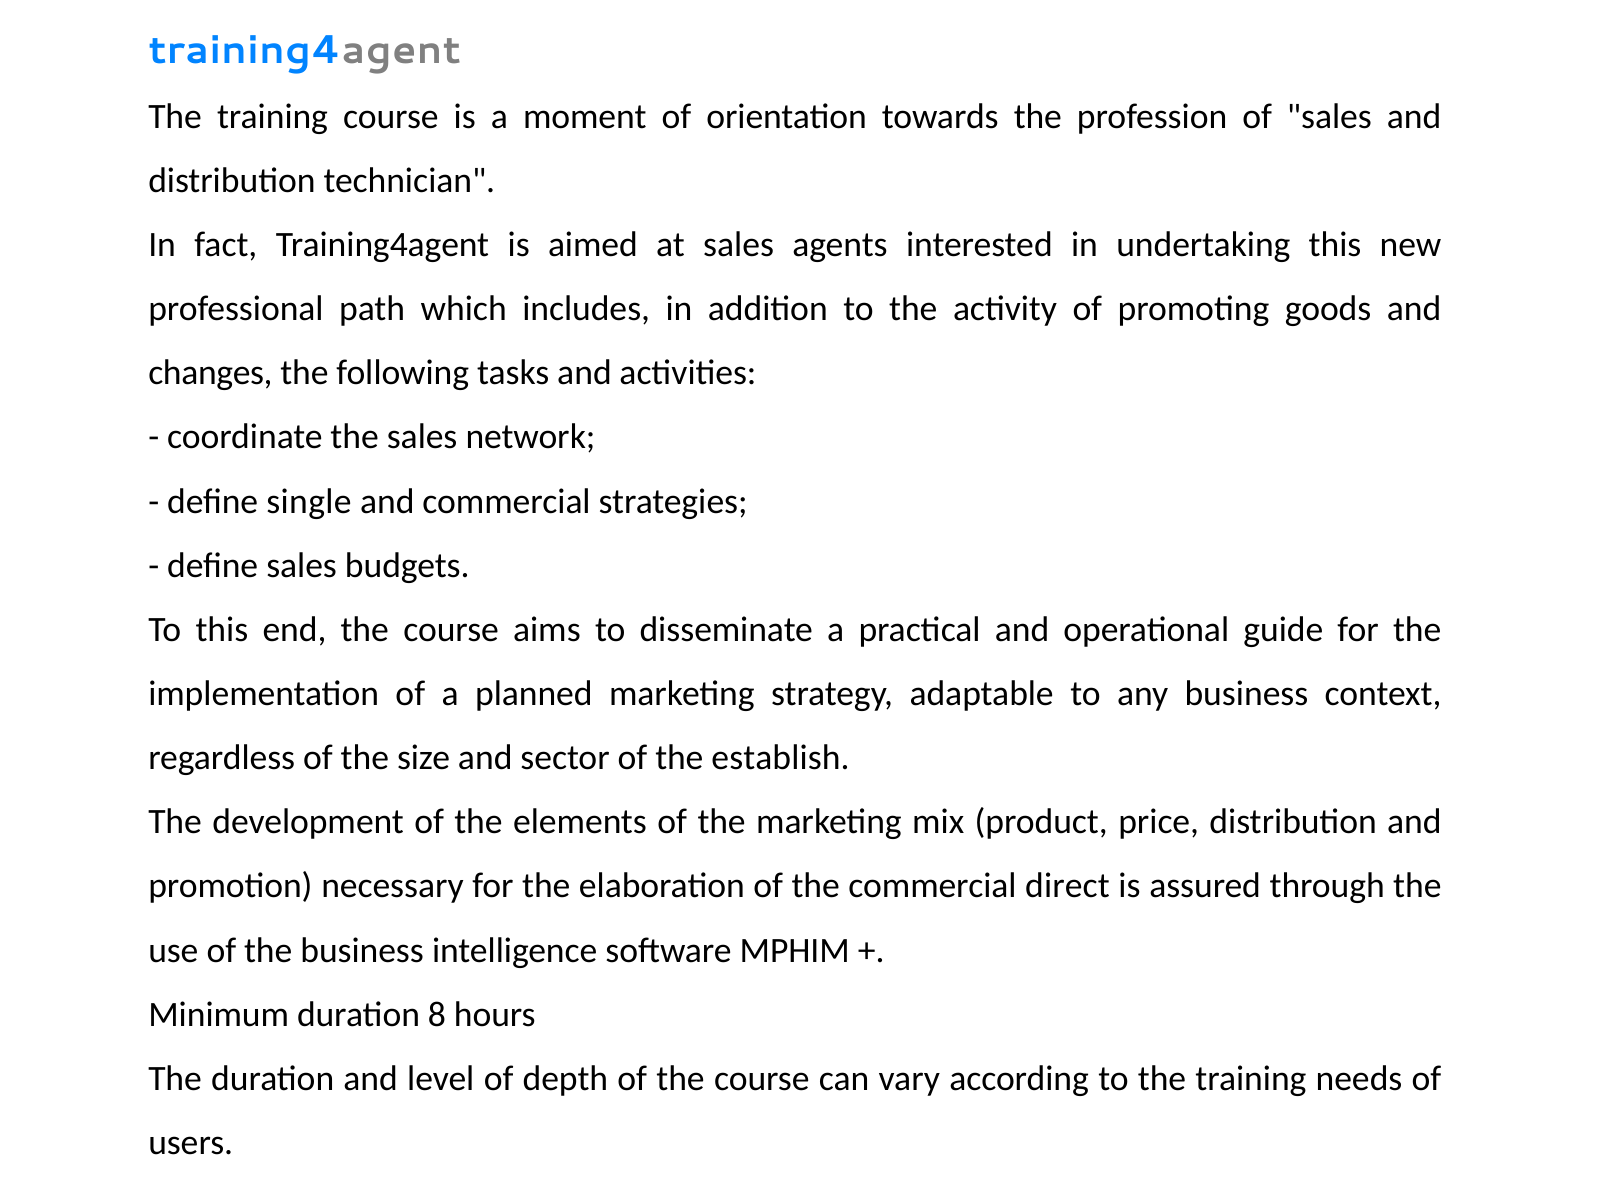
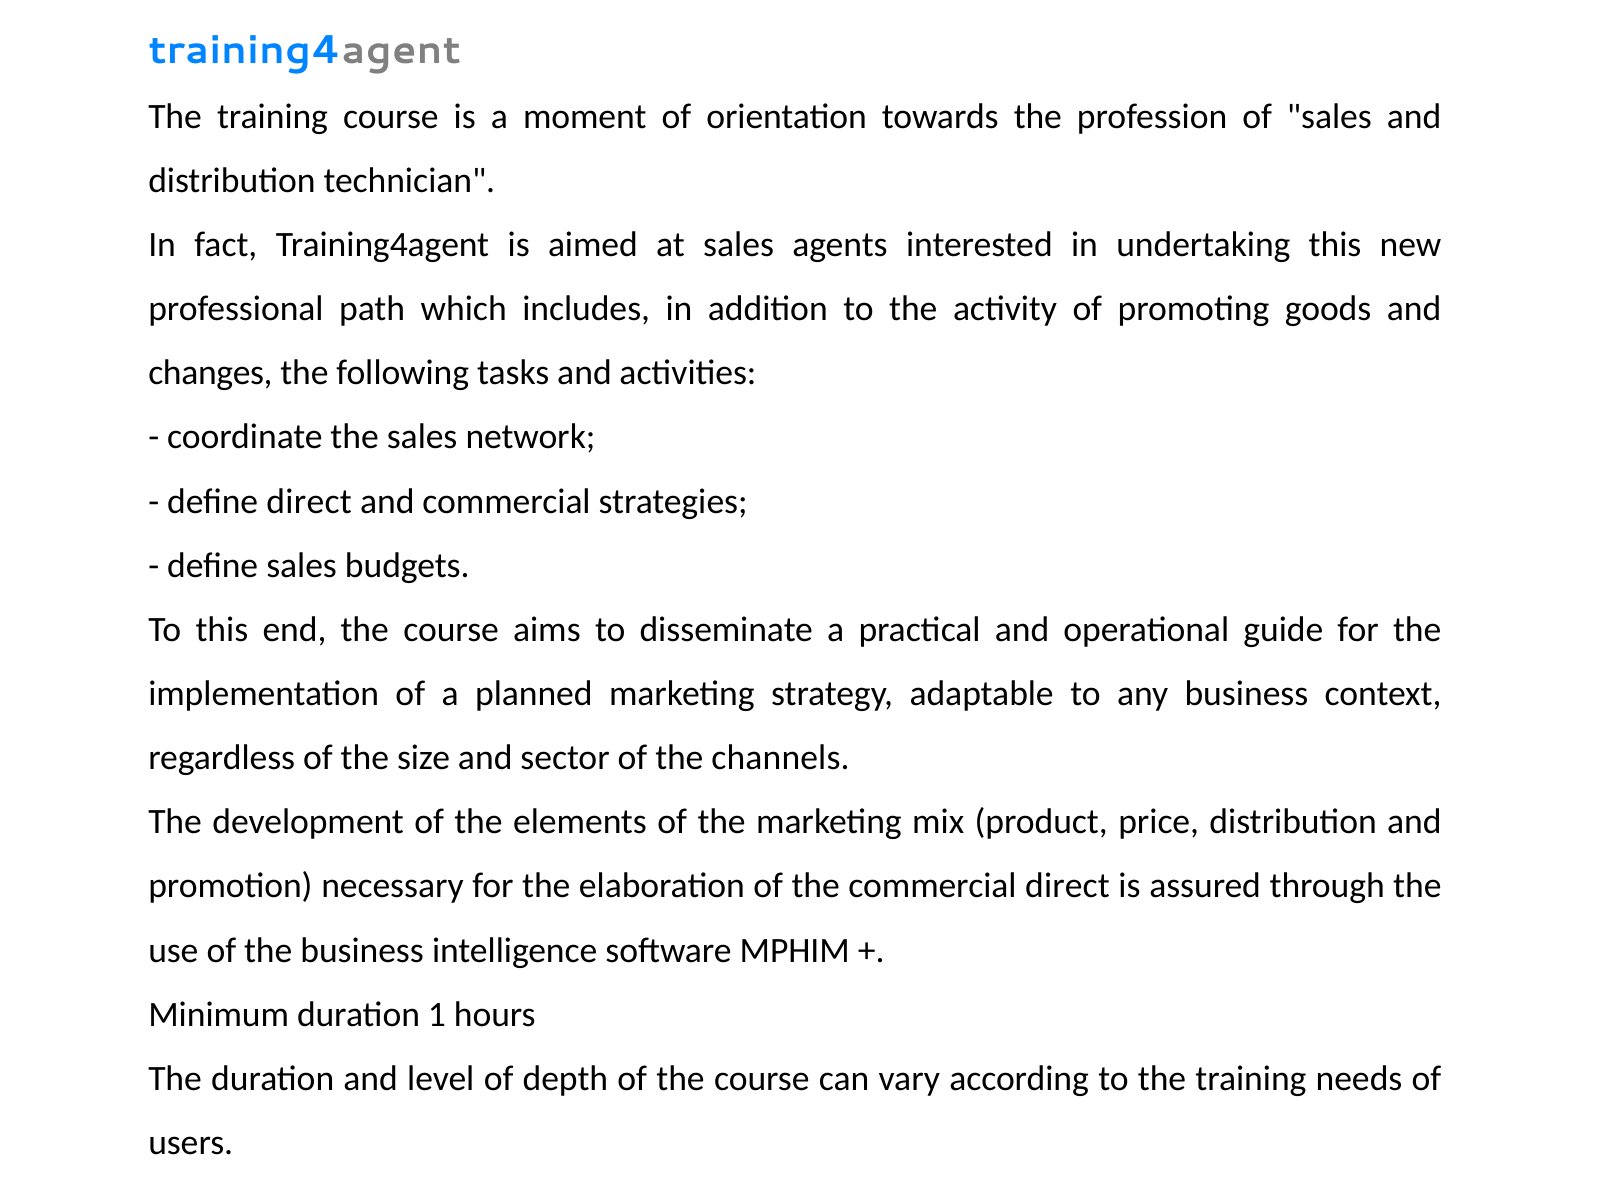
define single: single -> direct
establish: establish -> channels
8: 8 -> 1
